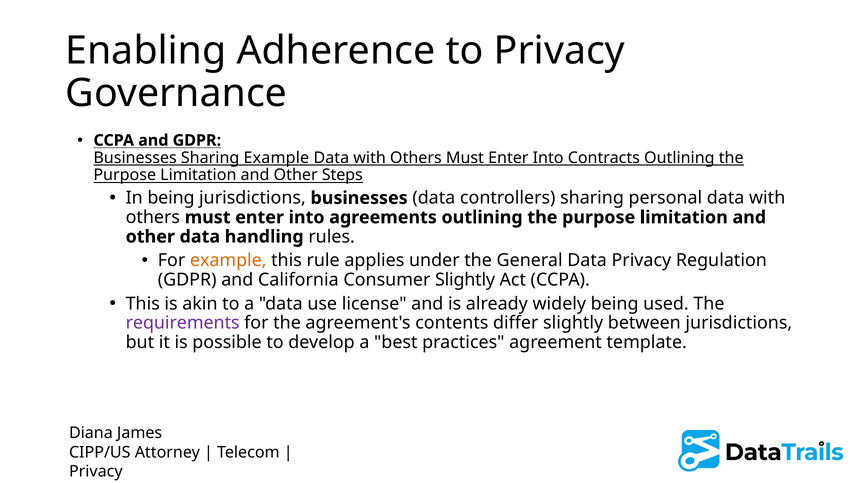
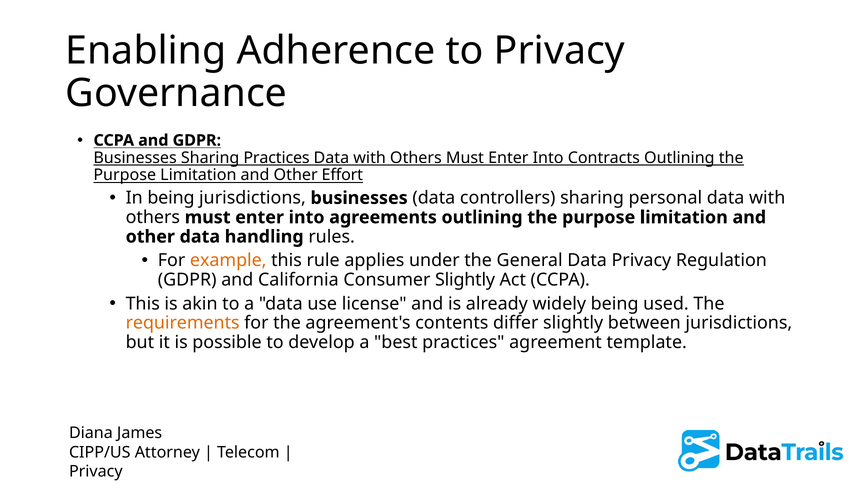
Sharing Example: Example -> Practices
Steps: Steps -> Effort
requirements colour: purple -> orange
